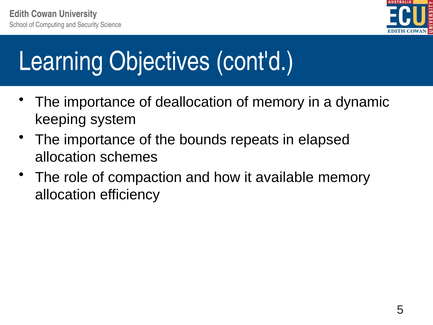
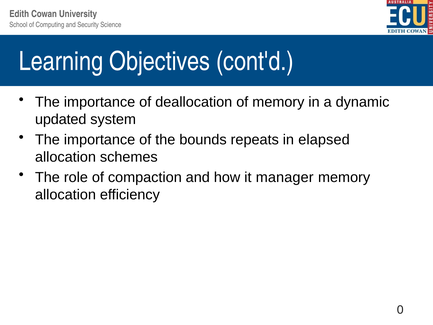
keeping: keeping -> updated
available: available -> manager
5: 5 -> 0
